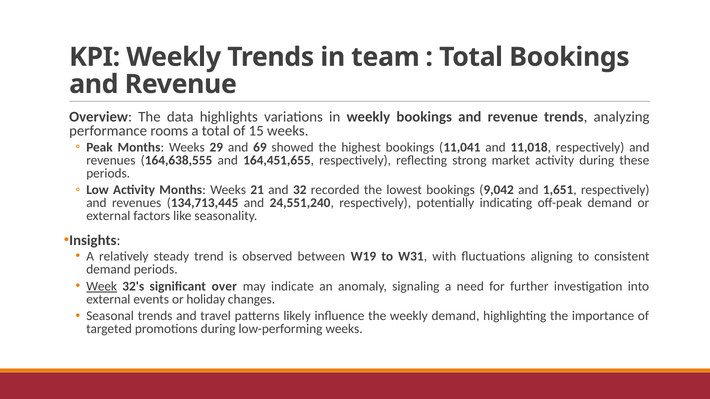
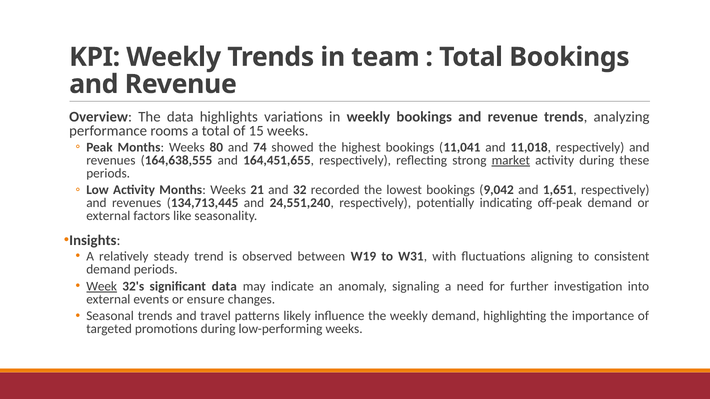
29: 29 -> 80
69: 69 -> 74
market underline: none -> present
significant over: over -> data
holiday: holiday -> ensure
